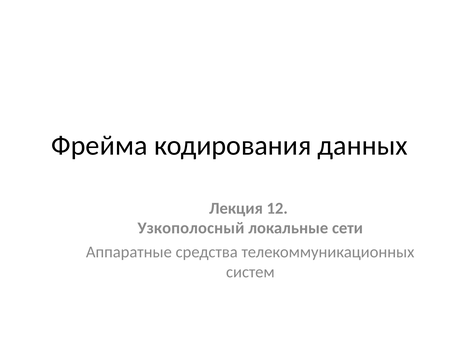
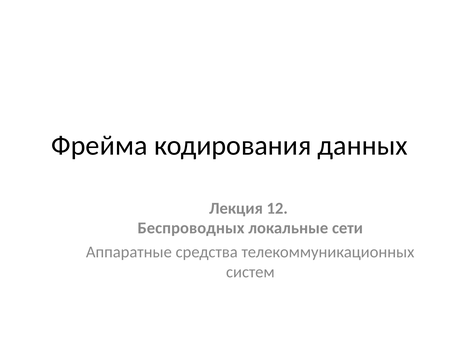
Узкополосный: Узкополосный -> Беспроводных
